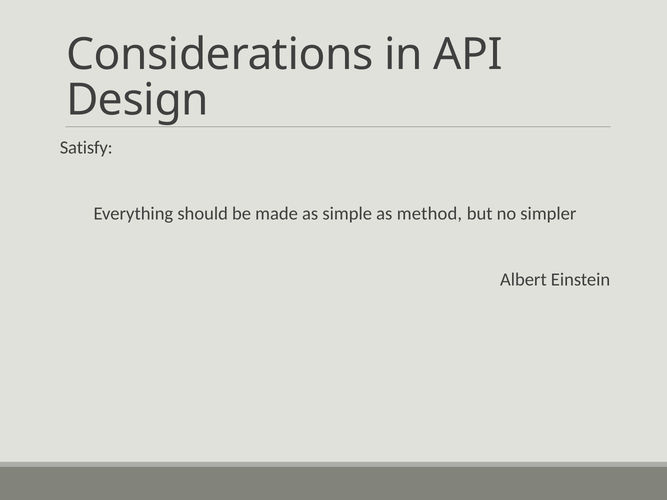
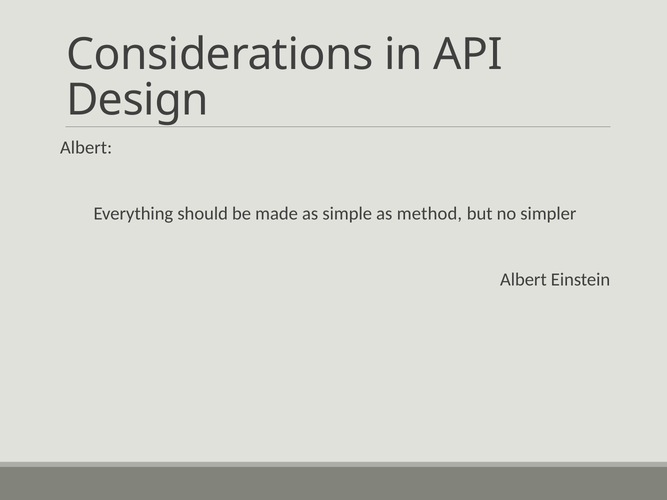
Satisfy at (86, 148): Satisfy -> Albert
